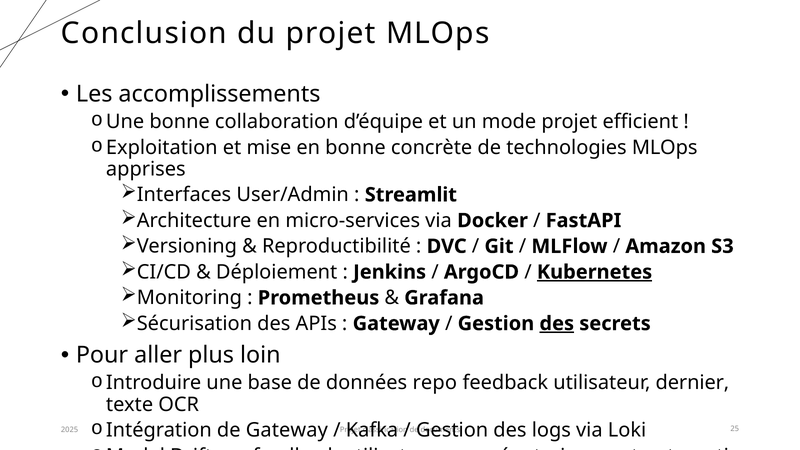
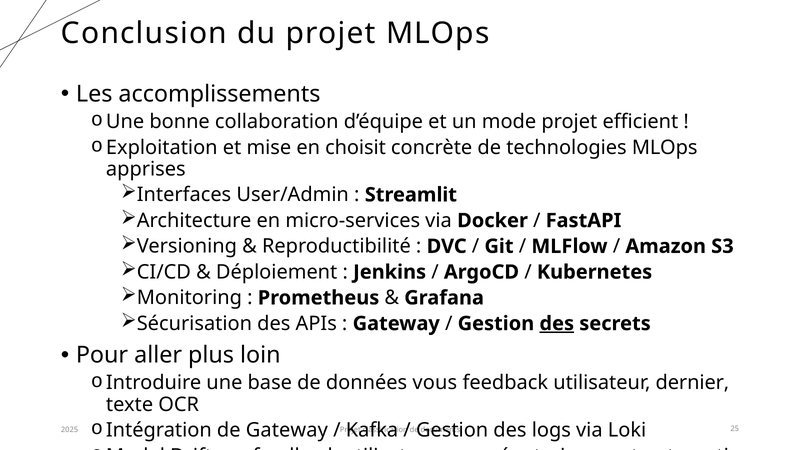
en bonne: bonne -> choisit
Kubernetes underline: present -> none
repo: repo -> vous
